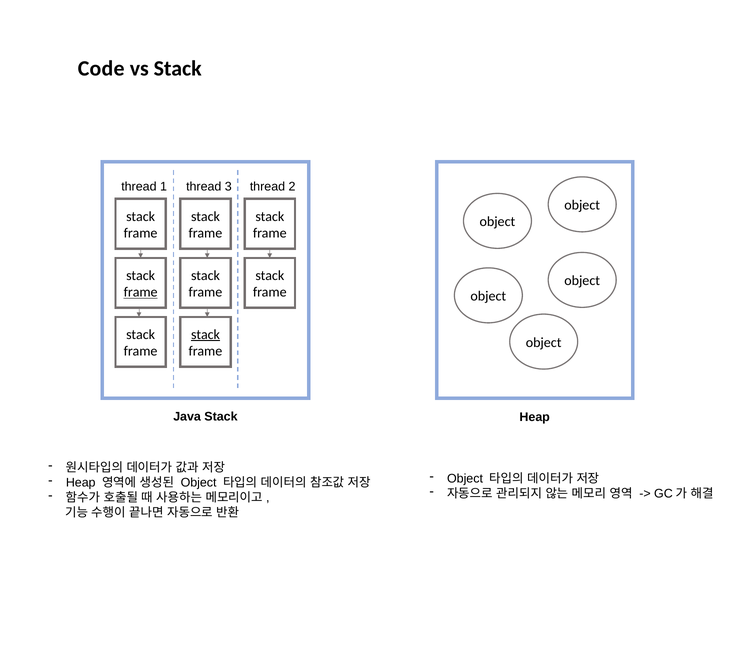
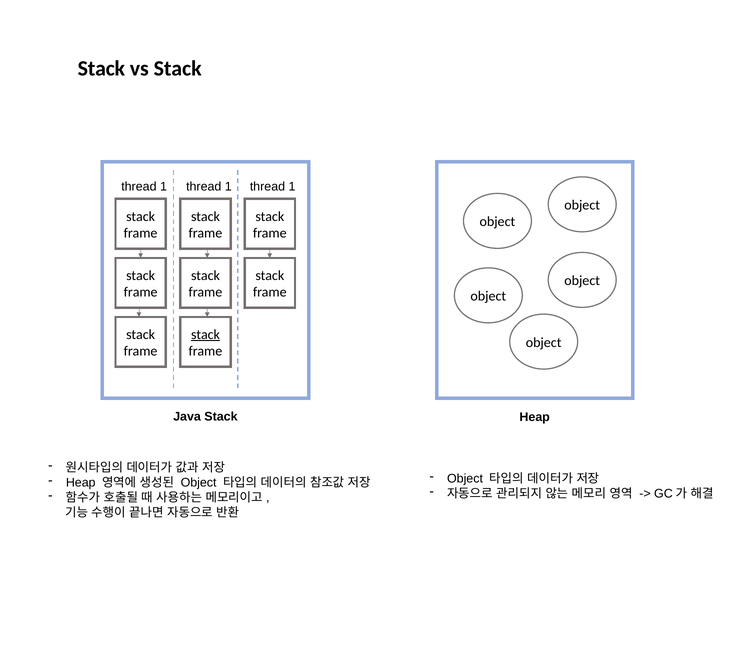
Code at (101, 69): Code -> Stack
3 at (228, 187): 3 -> 1
2 at (292, 187): 2 -> 1
frame at (141, 292) underline: present -> none
